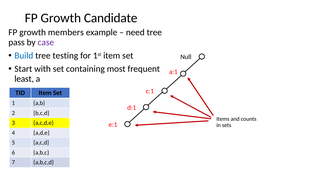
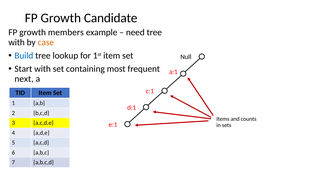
pass at (17, 42): pass -> with
case colour: purple -> orange
testing: testing -> lookup
least: least -> next
